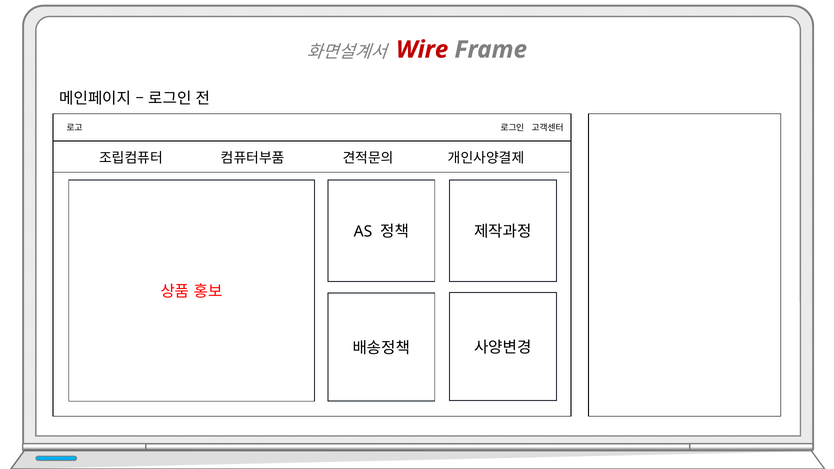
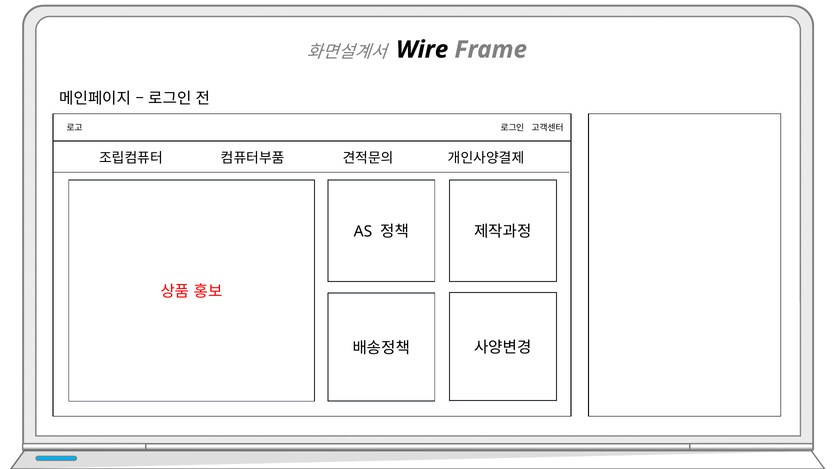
Wire colour: red -> black
